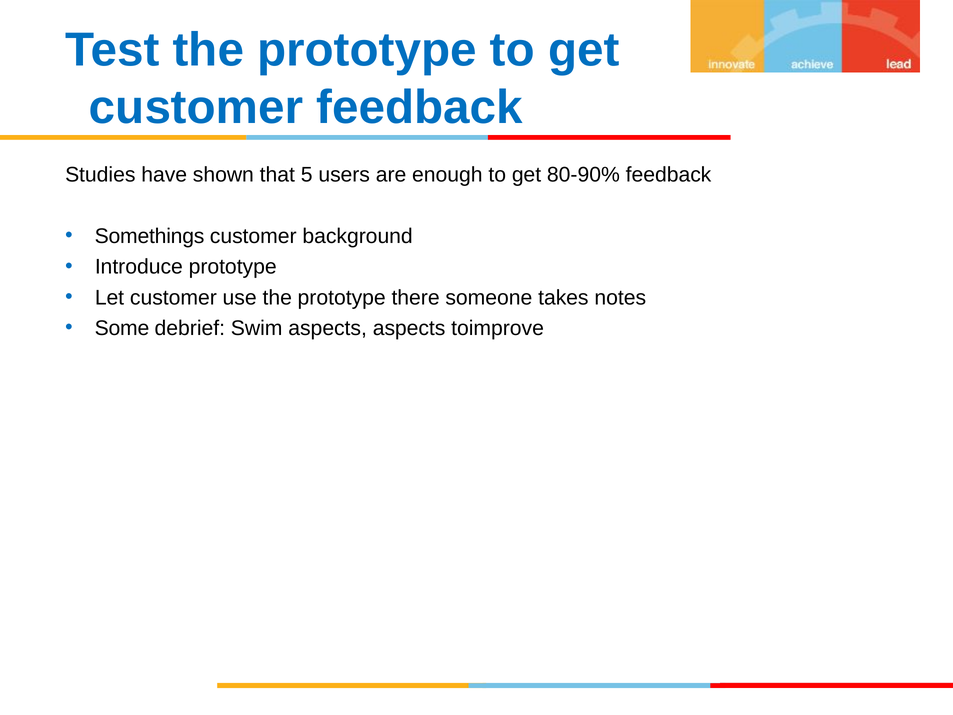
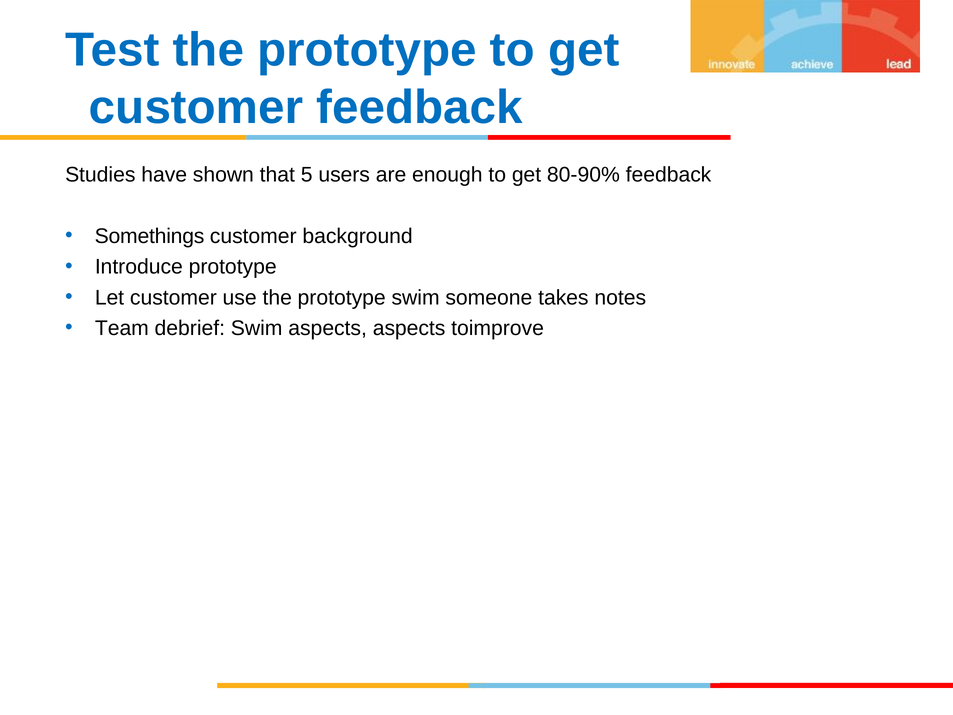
prototype there: there -> swim
Some: Some -> Team
